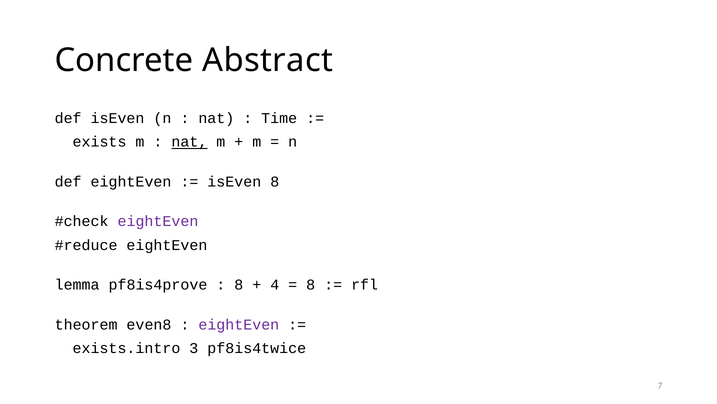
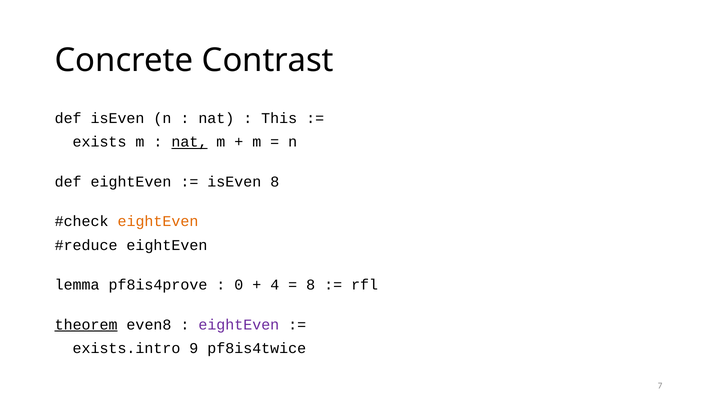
Abstract: Abstract -> Contrast
Time: Time -> This
eightEven at (158, 221) colour: purple -> orange
8 at (239, 284): 8 -> 0
theorem underline: none -> present
3: 3 -> 9
